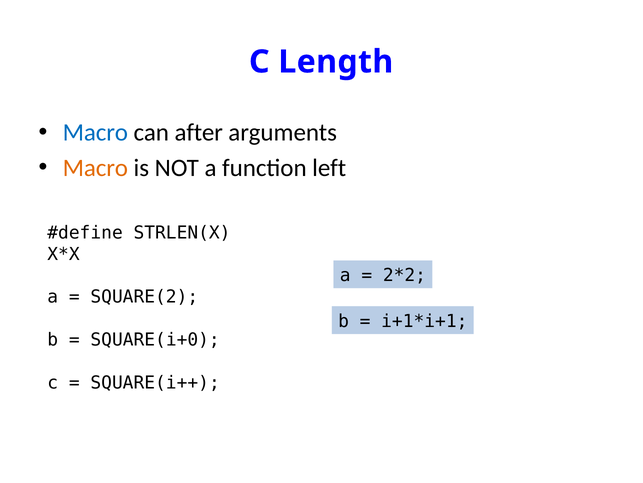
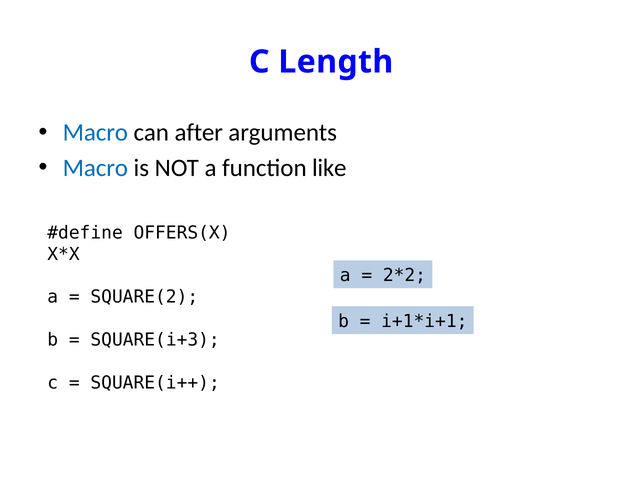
Macro at (95, 168) colour: orange -> blue
left: left -> like
STRLEN(X: STRLEN(X -> OFFERS(X
SQUARE(i+0: SQUARE(i+0 -> SQUARE(i+3
